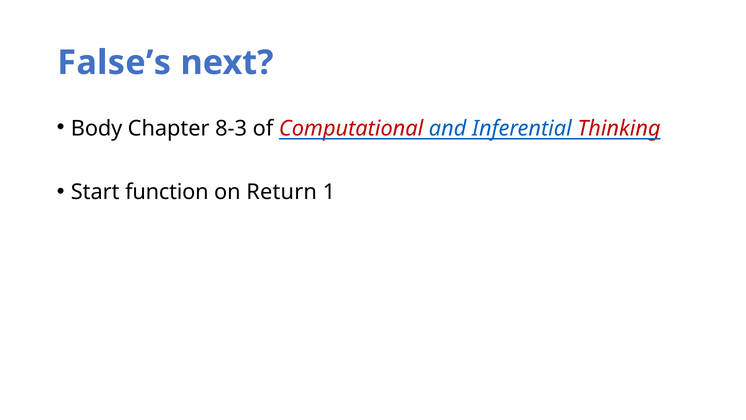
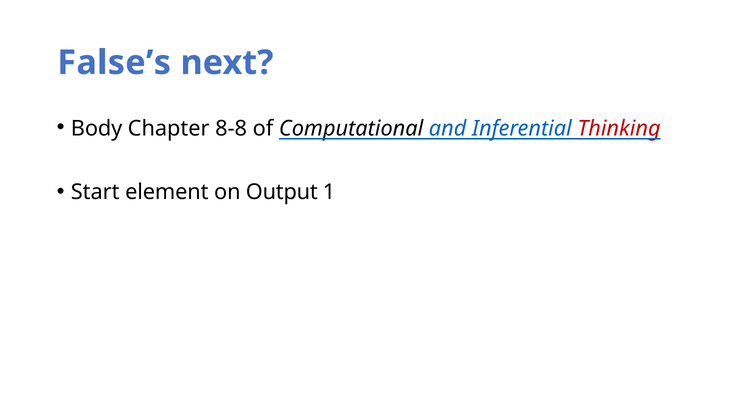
8-3: 8-3 -> 8-8
Computational colour: red -> black
function: function -> element
Return: Return -> Output
